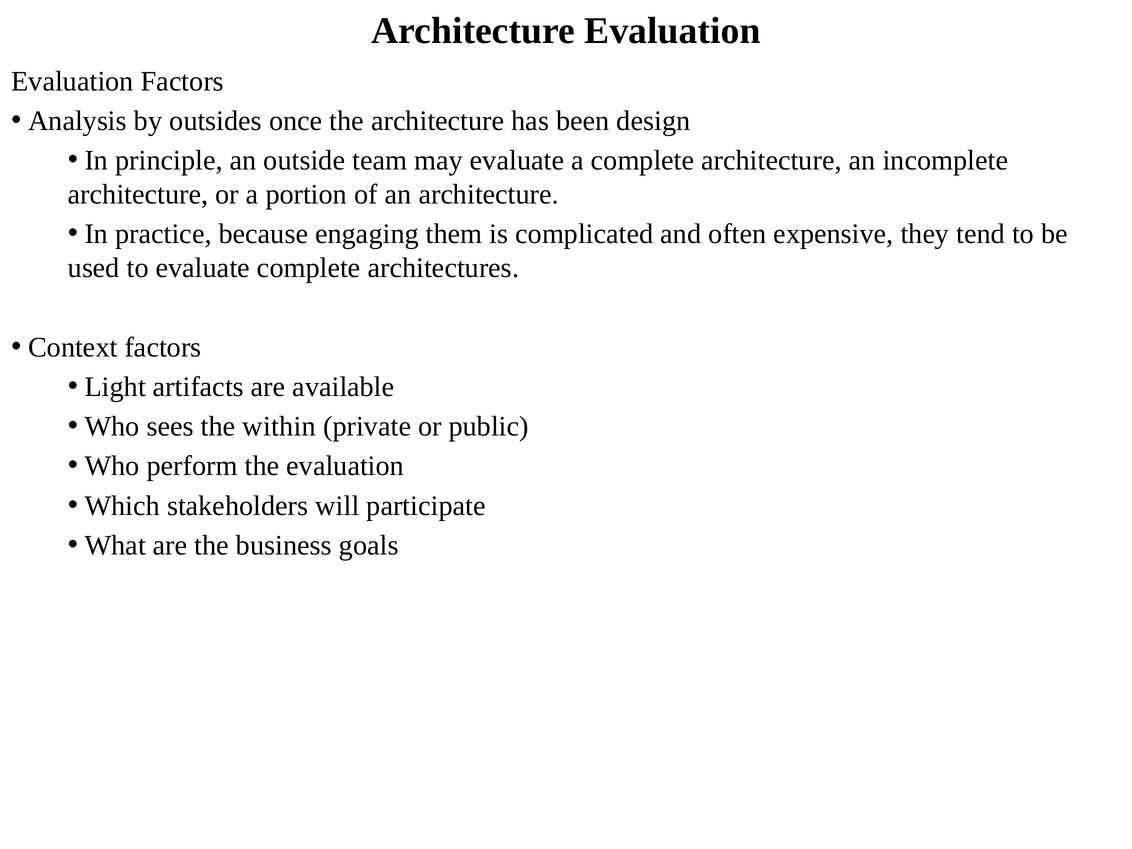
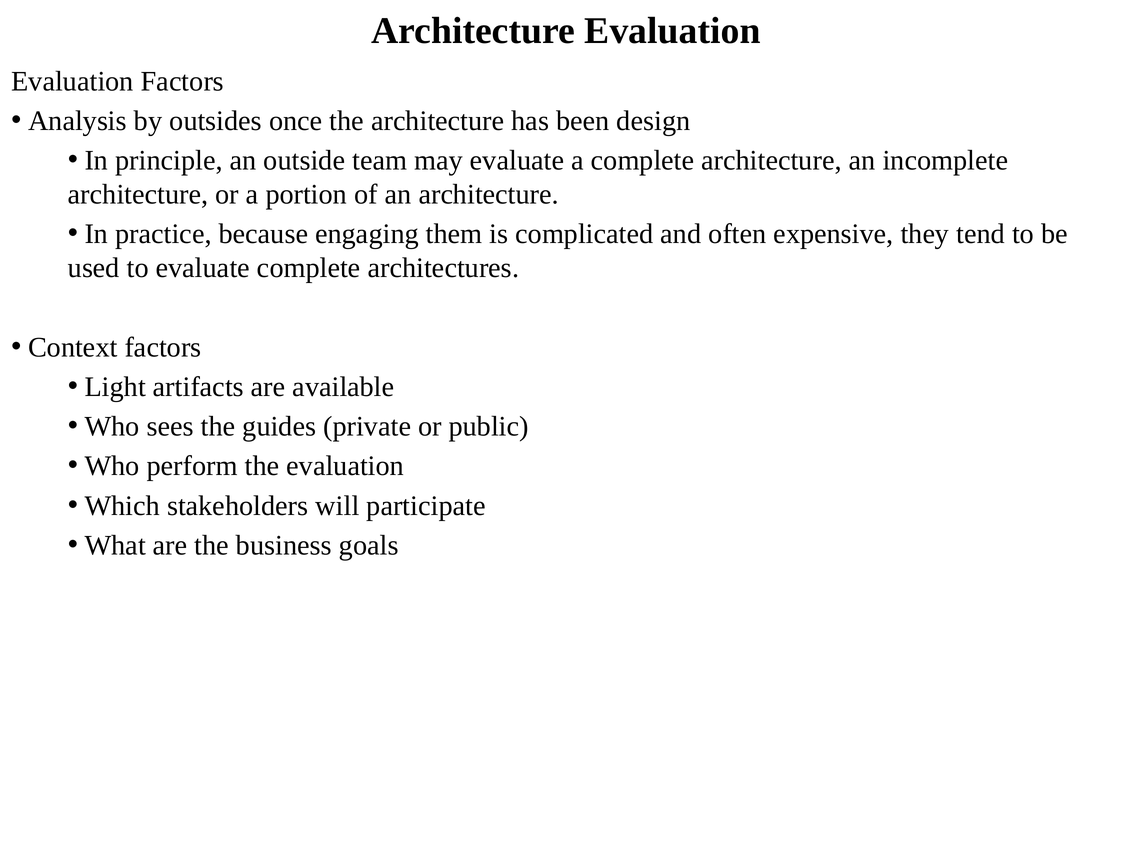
within: within -> guides
